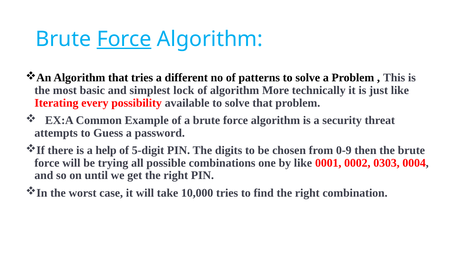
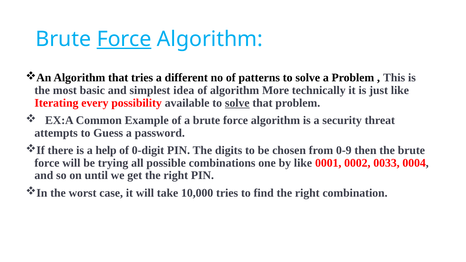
lock: lock -> idea
solve at (237, 103) underline: none -> present
5-digit: 5-digit -> 0-digit
0303: 0303 -> 0033
